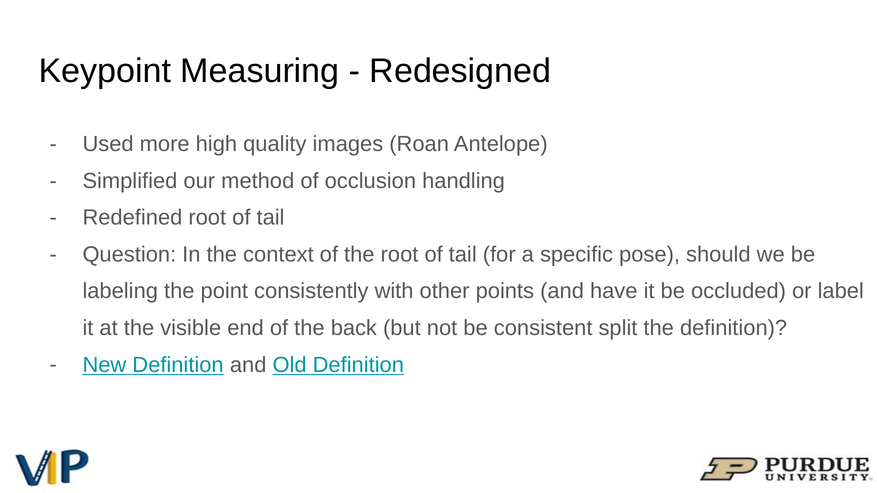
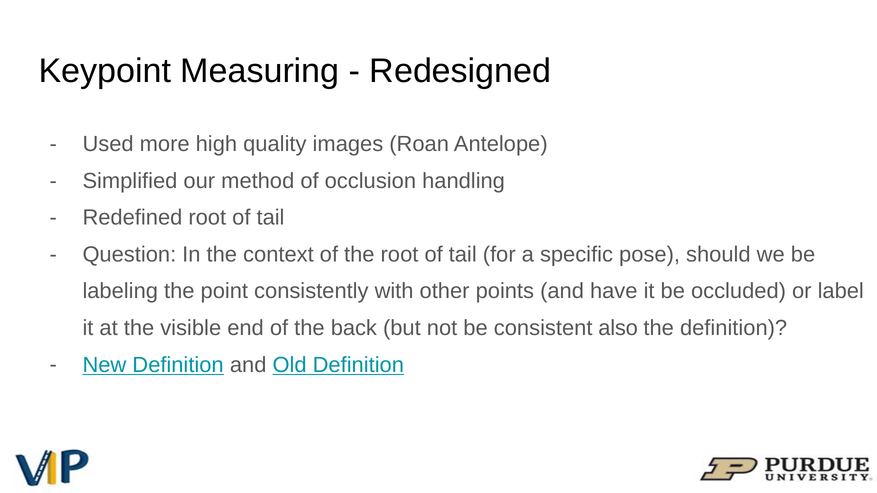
split: split -> also
